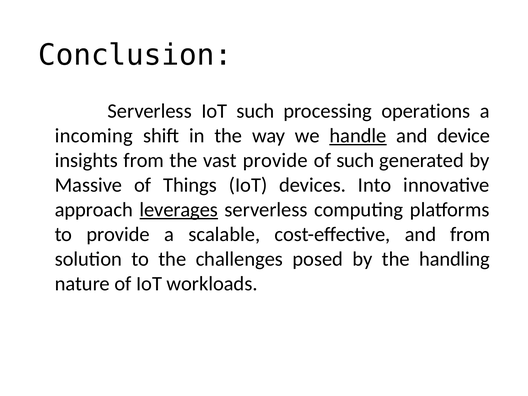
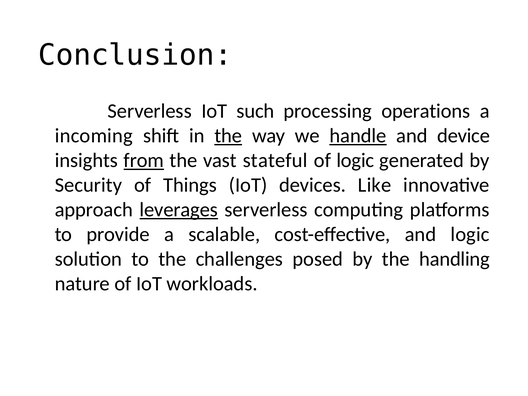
the at (228, 136) underline: none -> present
from at (144, 161) underline: none -> present
vast provide: provide -> stateful
of such: such -> logic
Massive: Massive -> Security
Into: Into -> Like
and from: from -> logic
